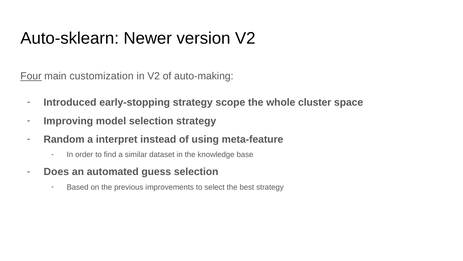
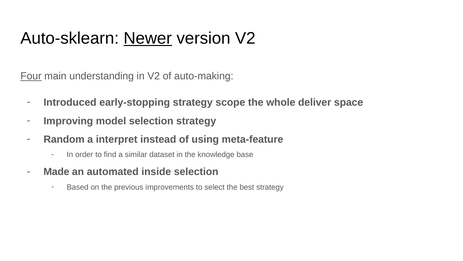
Newer underline: none -> present
customization: customization -> understanding
cluster: cluster -> deliver
Does: Does -> Made
guess: guess -> inside
